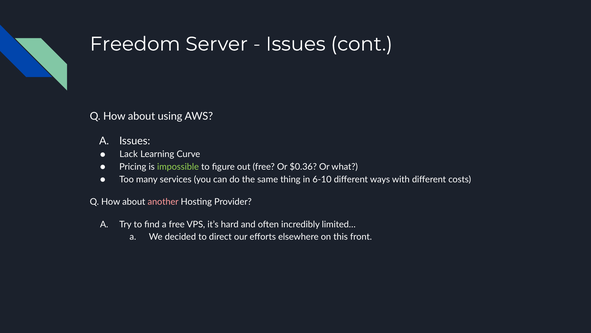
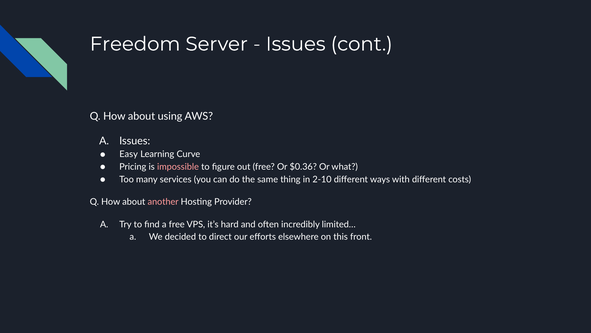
Lack: Lack -> Easy
impossible colour: light green -> pink
6-10: 6-10 -> 2-10
